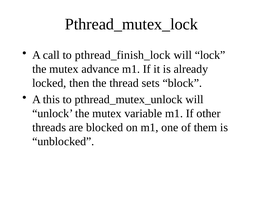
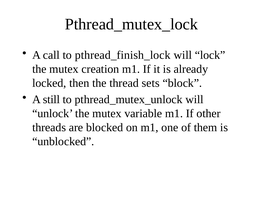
advance: advance -> creation
this: this -> still
